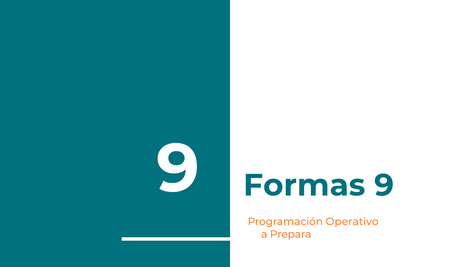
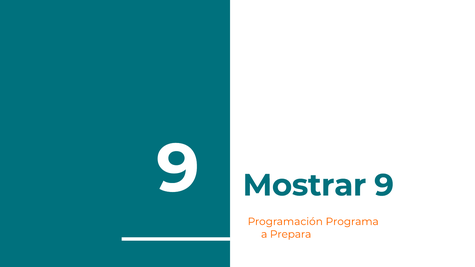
Formas: Formas -> Mostrar
Operativo: Operativo -> Programa
